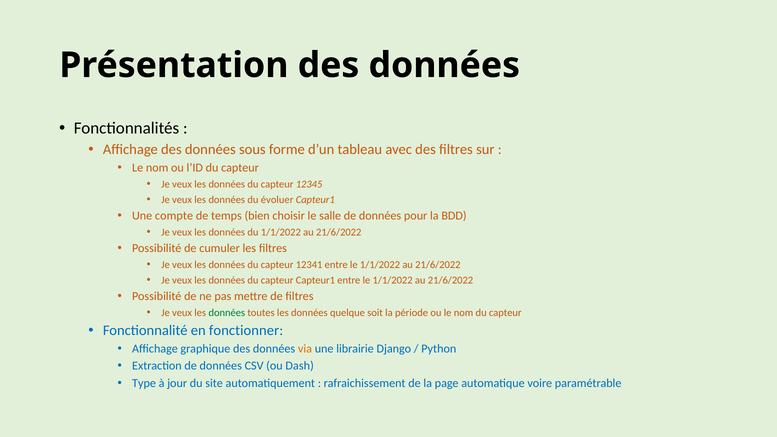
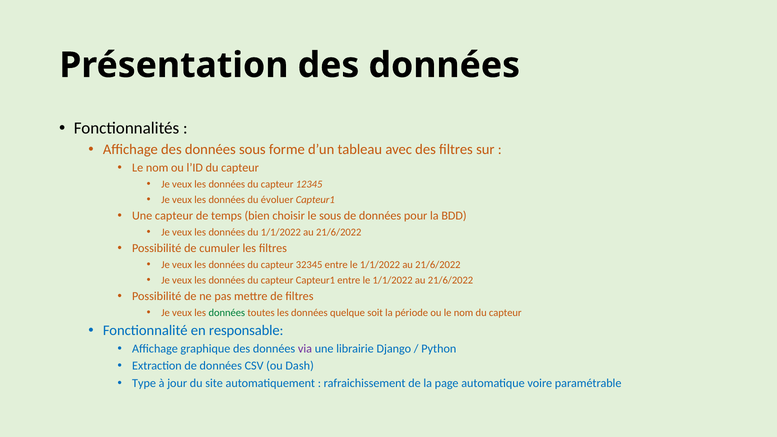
Une compte: compte -> capteur
le salle: salle -> sous
12341: 12341 -> 32345
fonctionner: fonctionner -> responsable
via colour: orange -> purple
